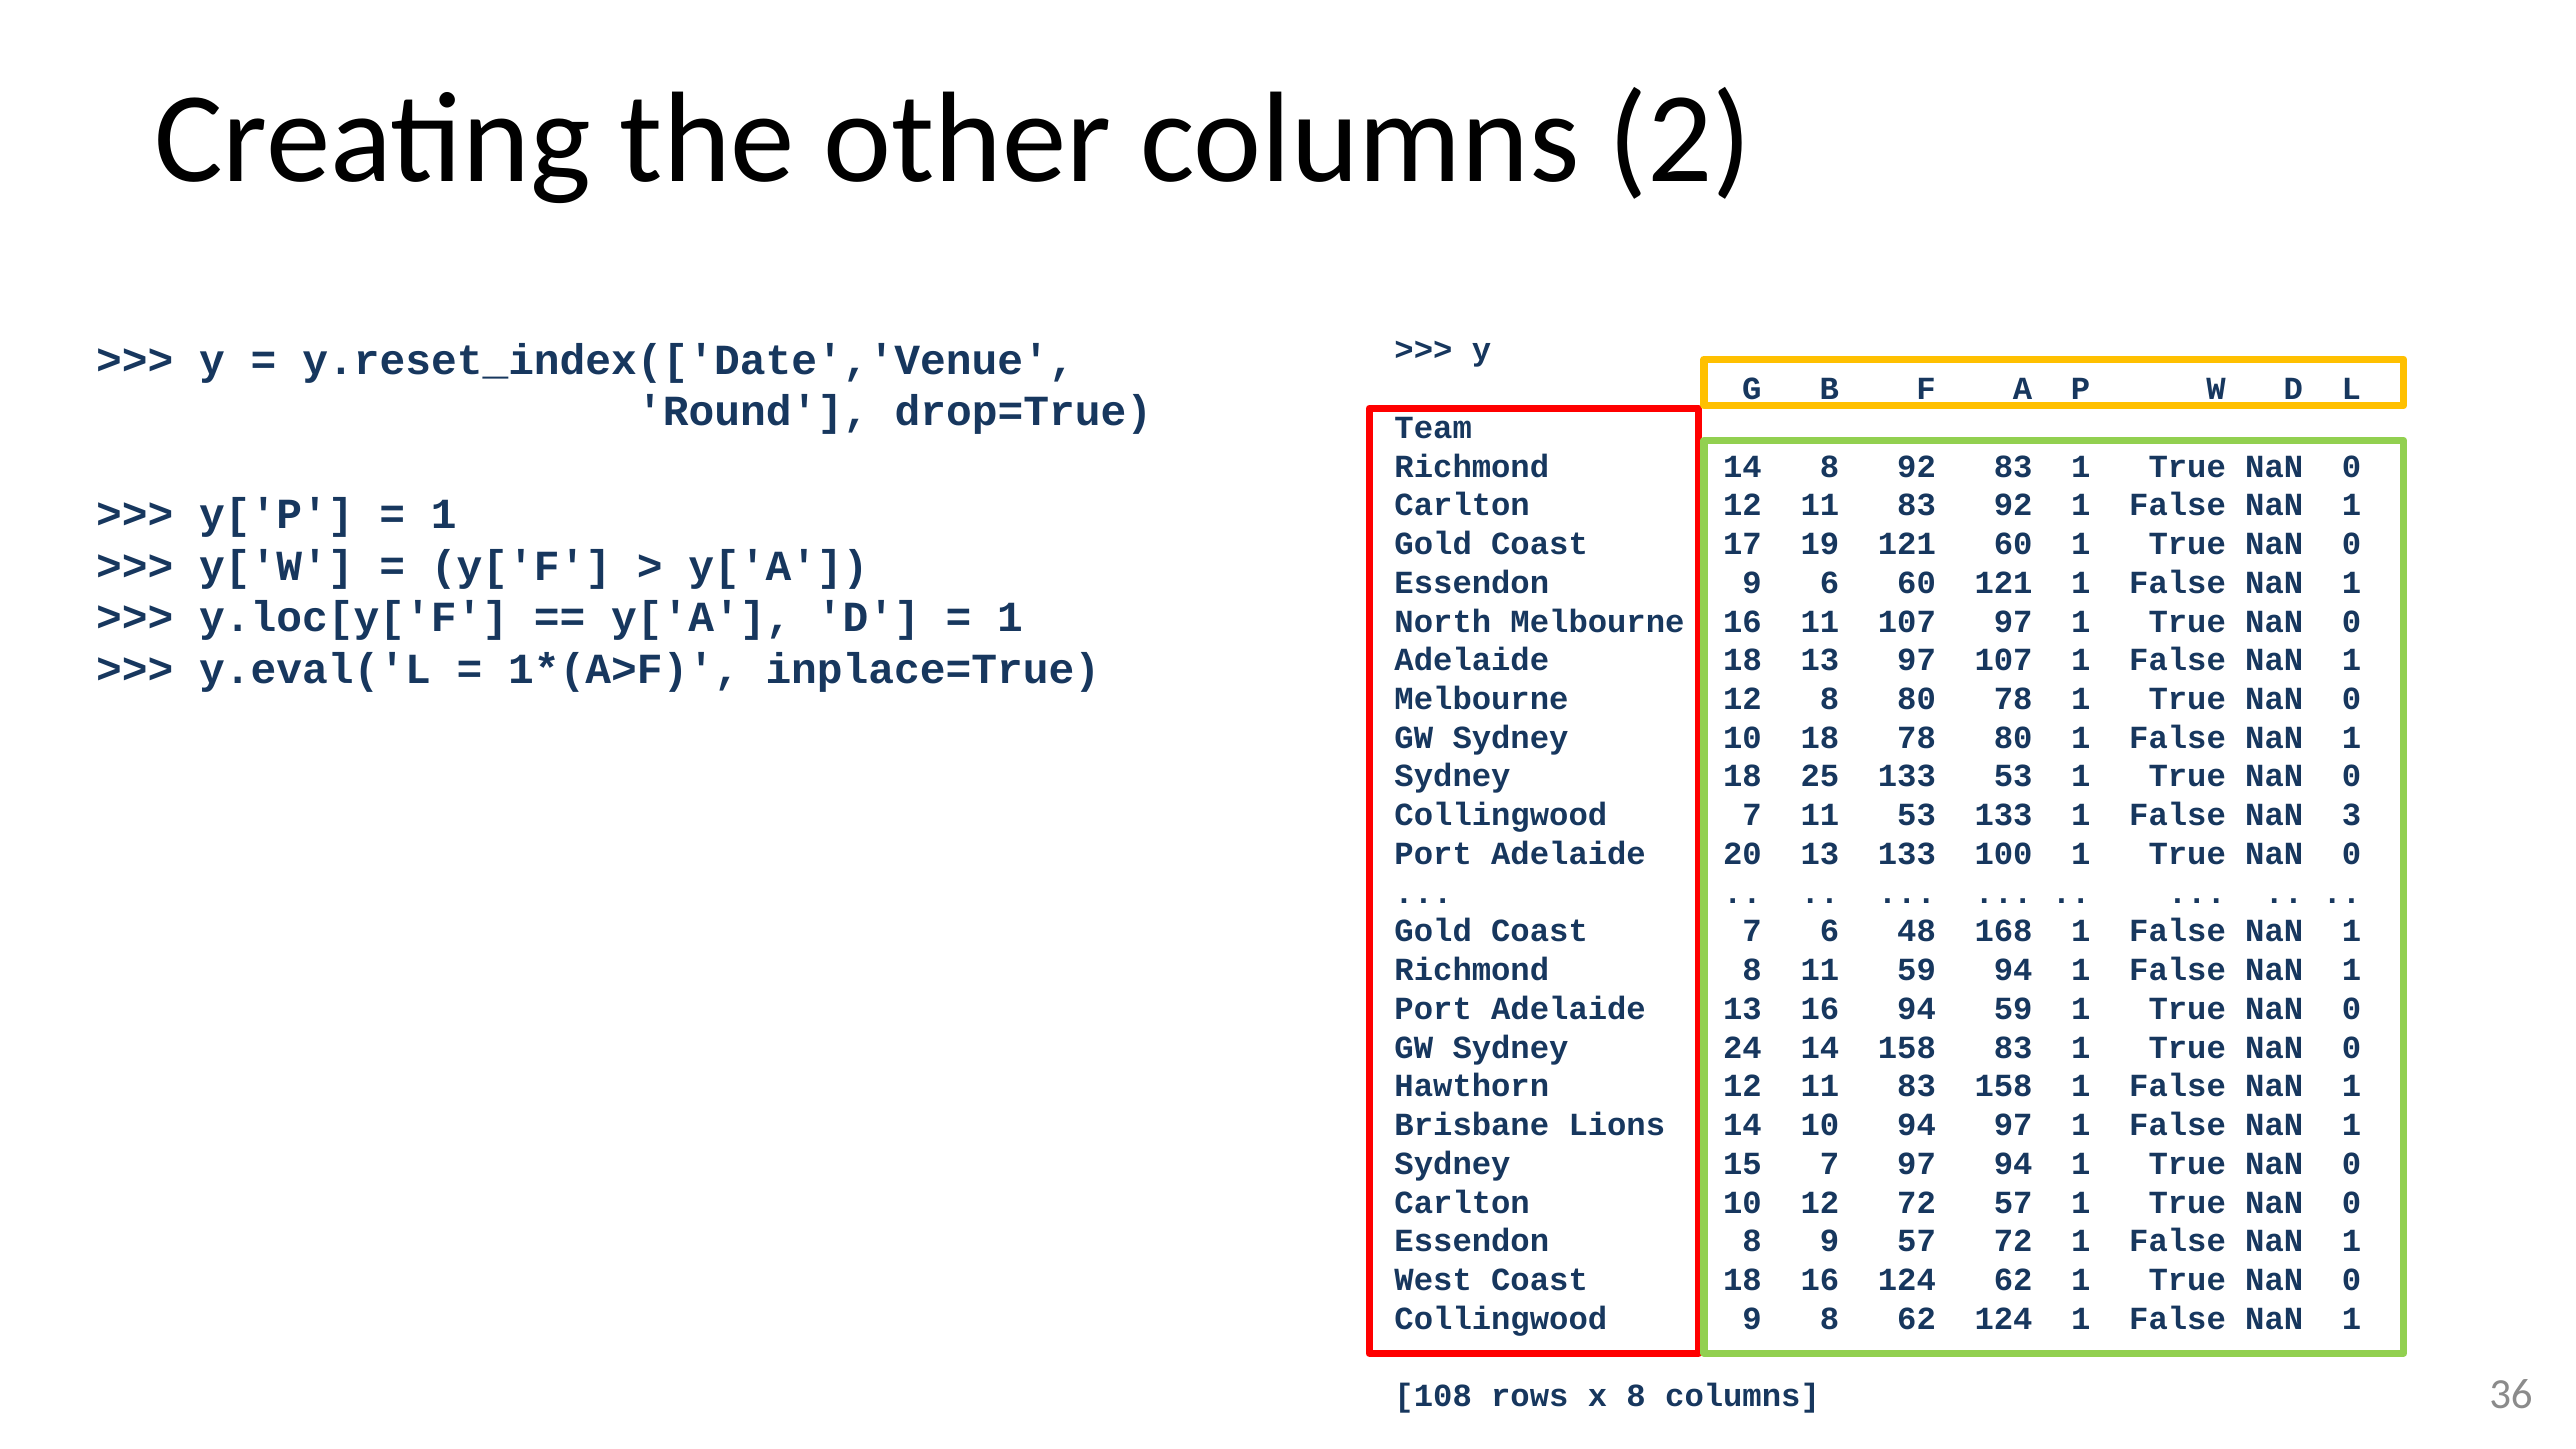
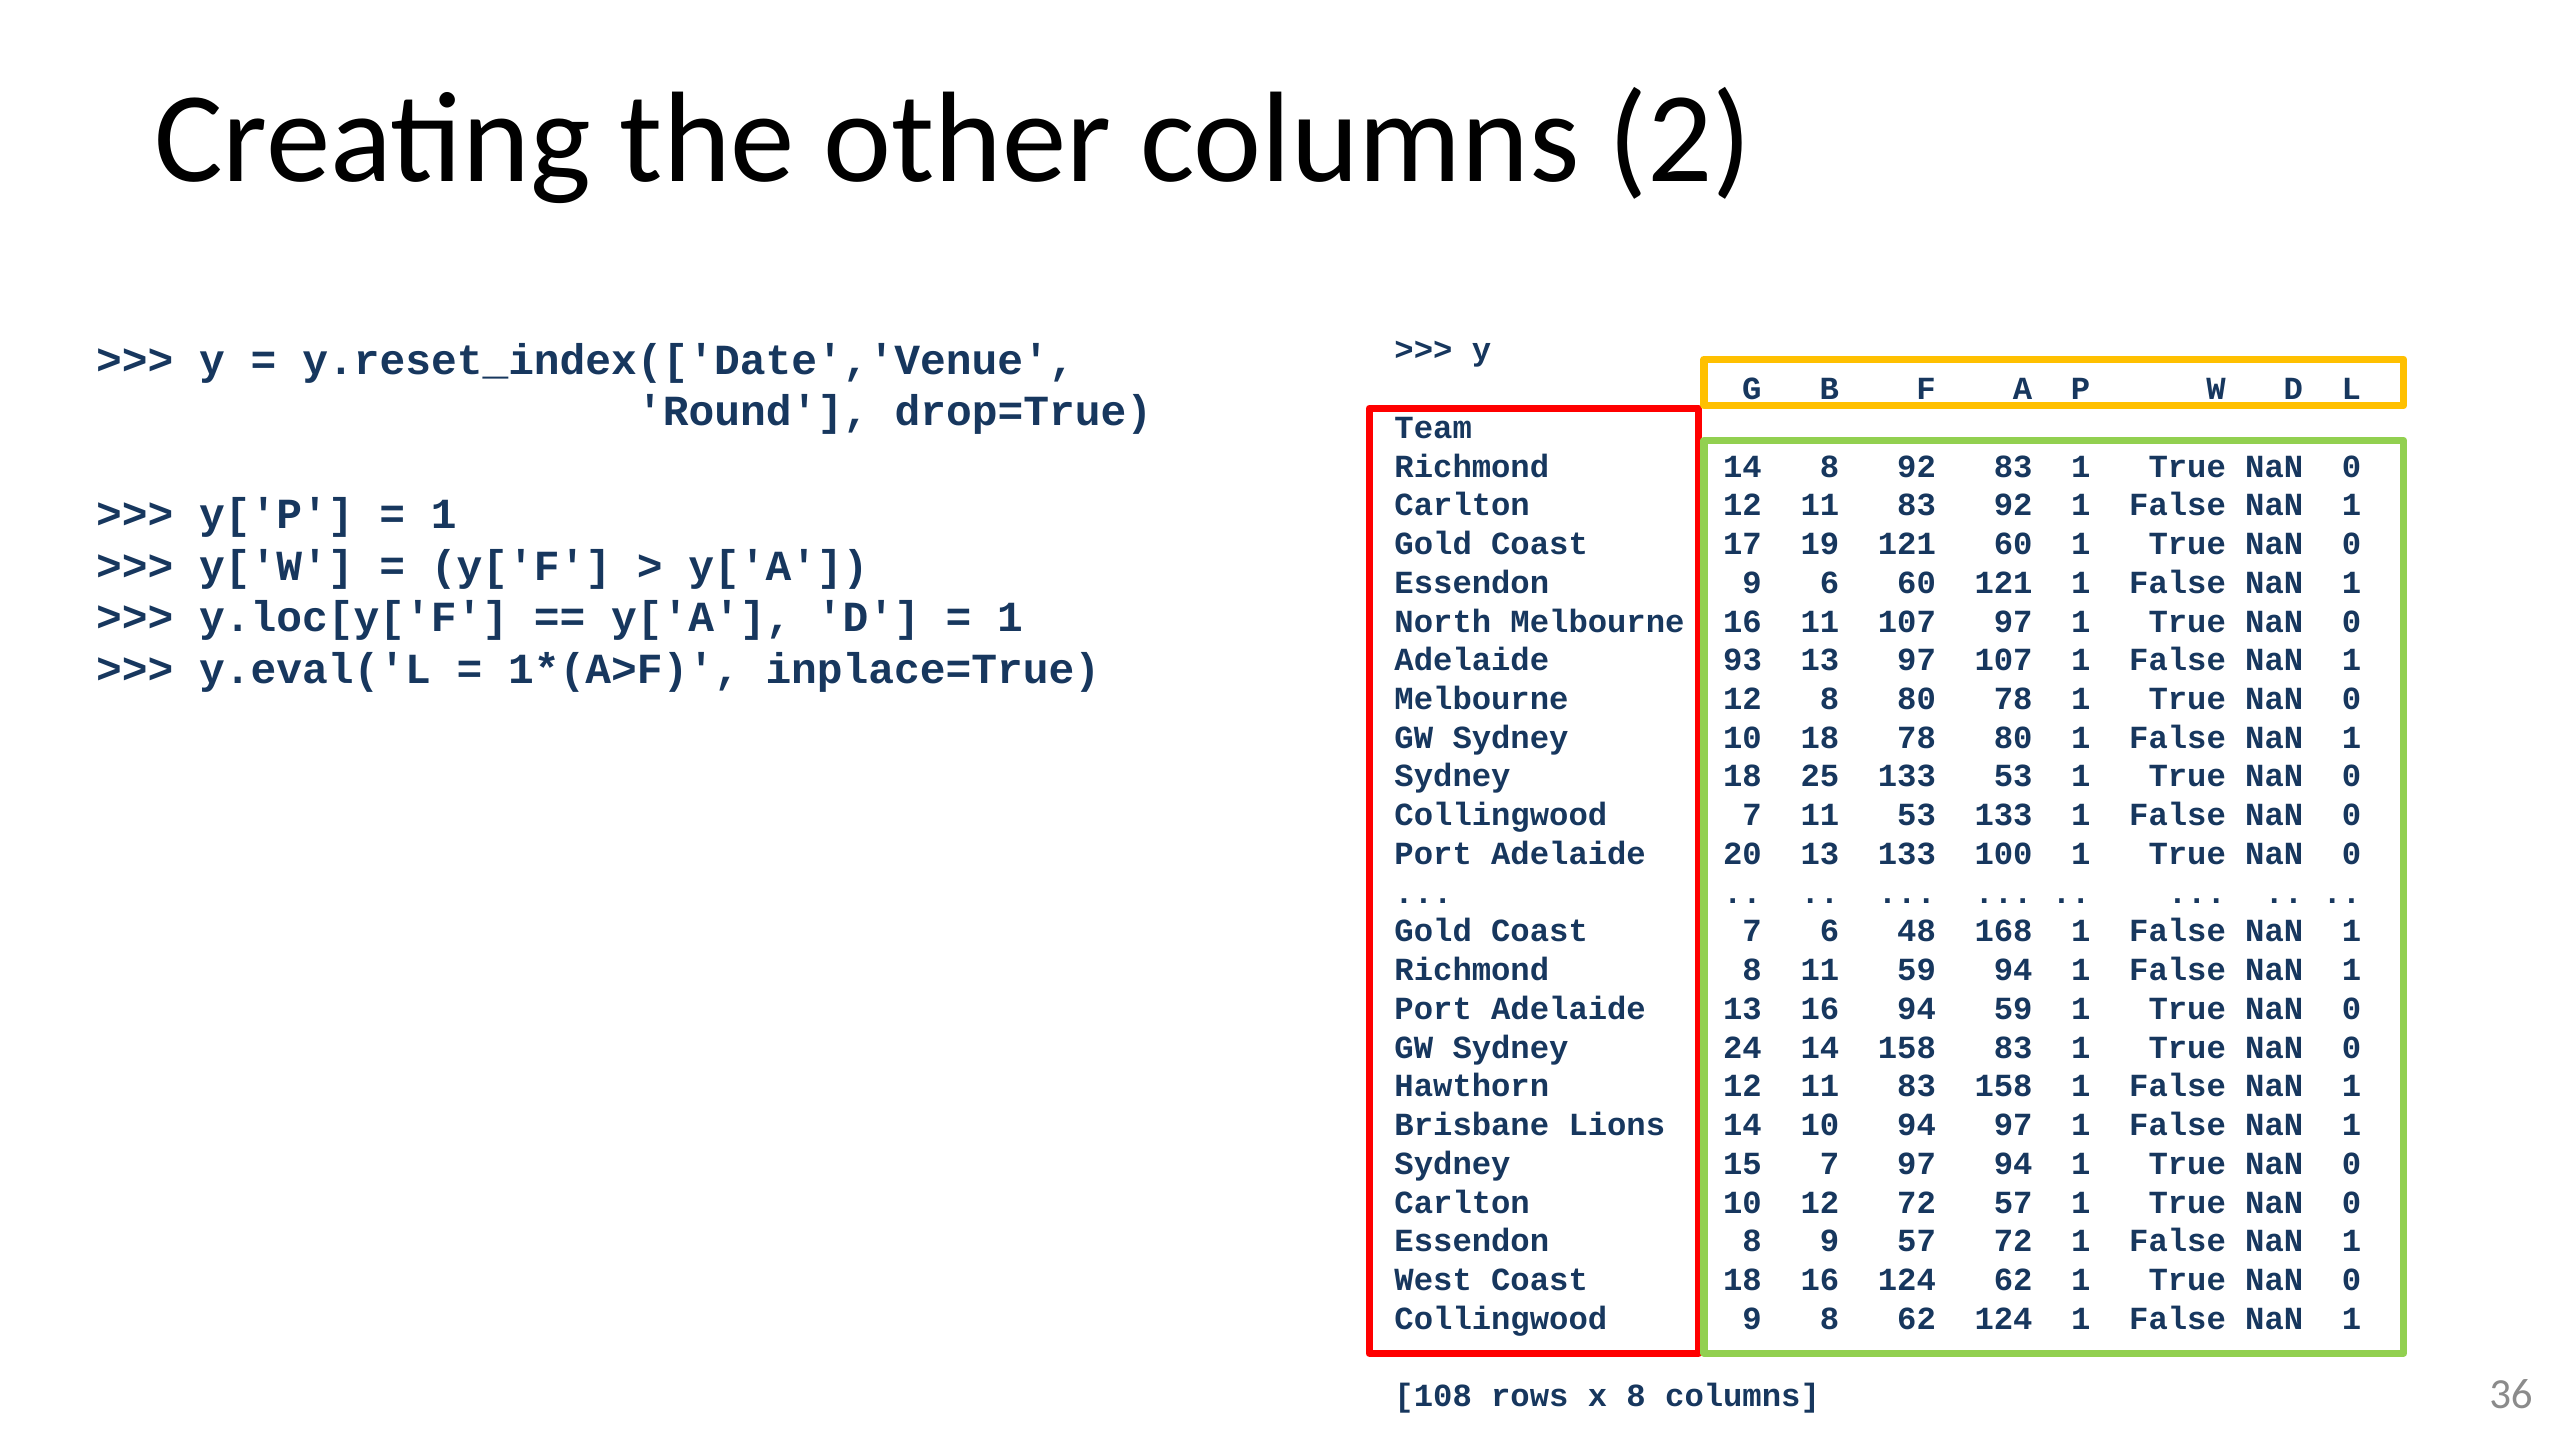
Adelaide 18: 18 -> 93
False NaN 3: 3 -> 0
